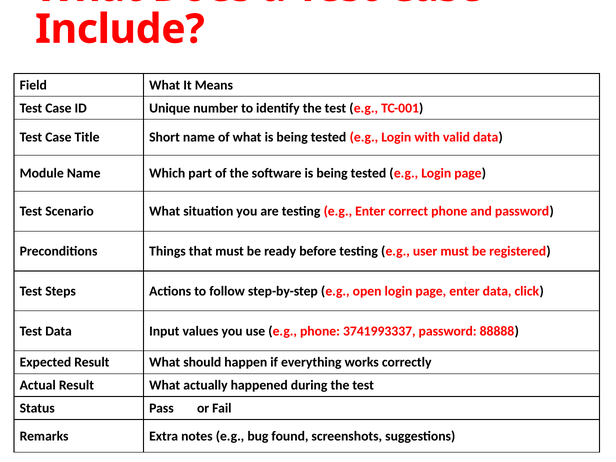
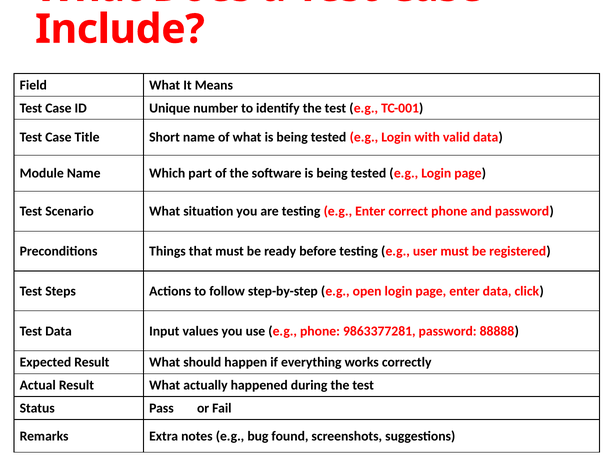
3741993337: 3741993337 -> 9863377281
